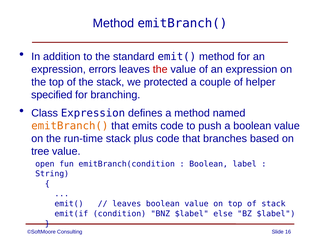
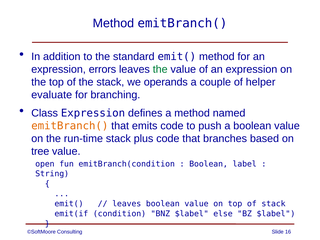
the at (160, 69) colour: red -> green
protected: protected -> operands
specified: specified -> evaluate
